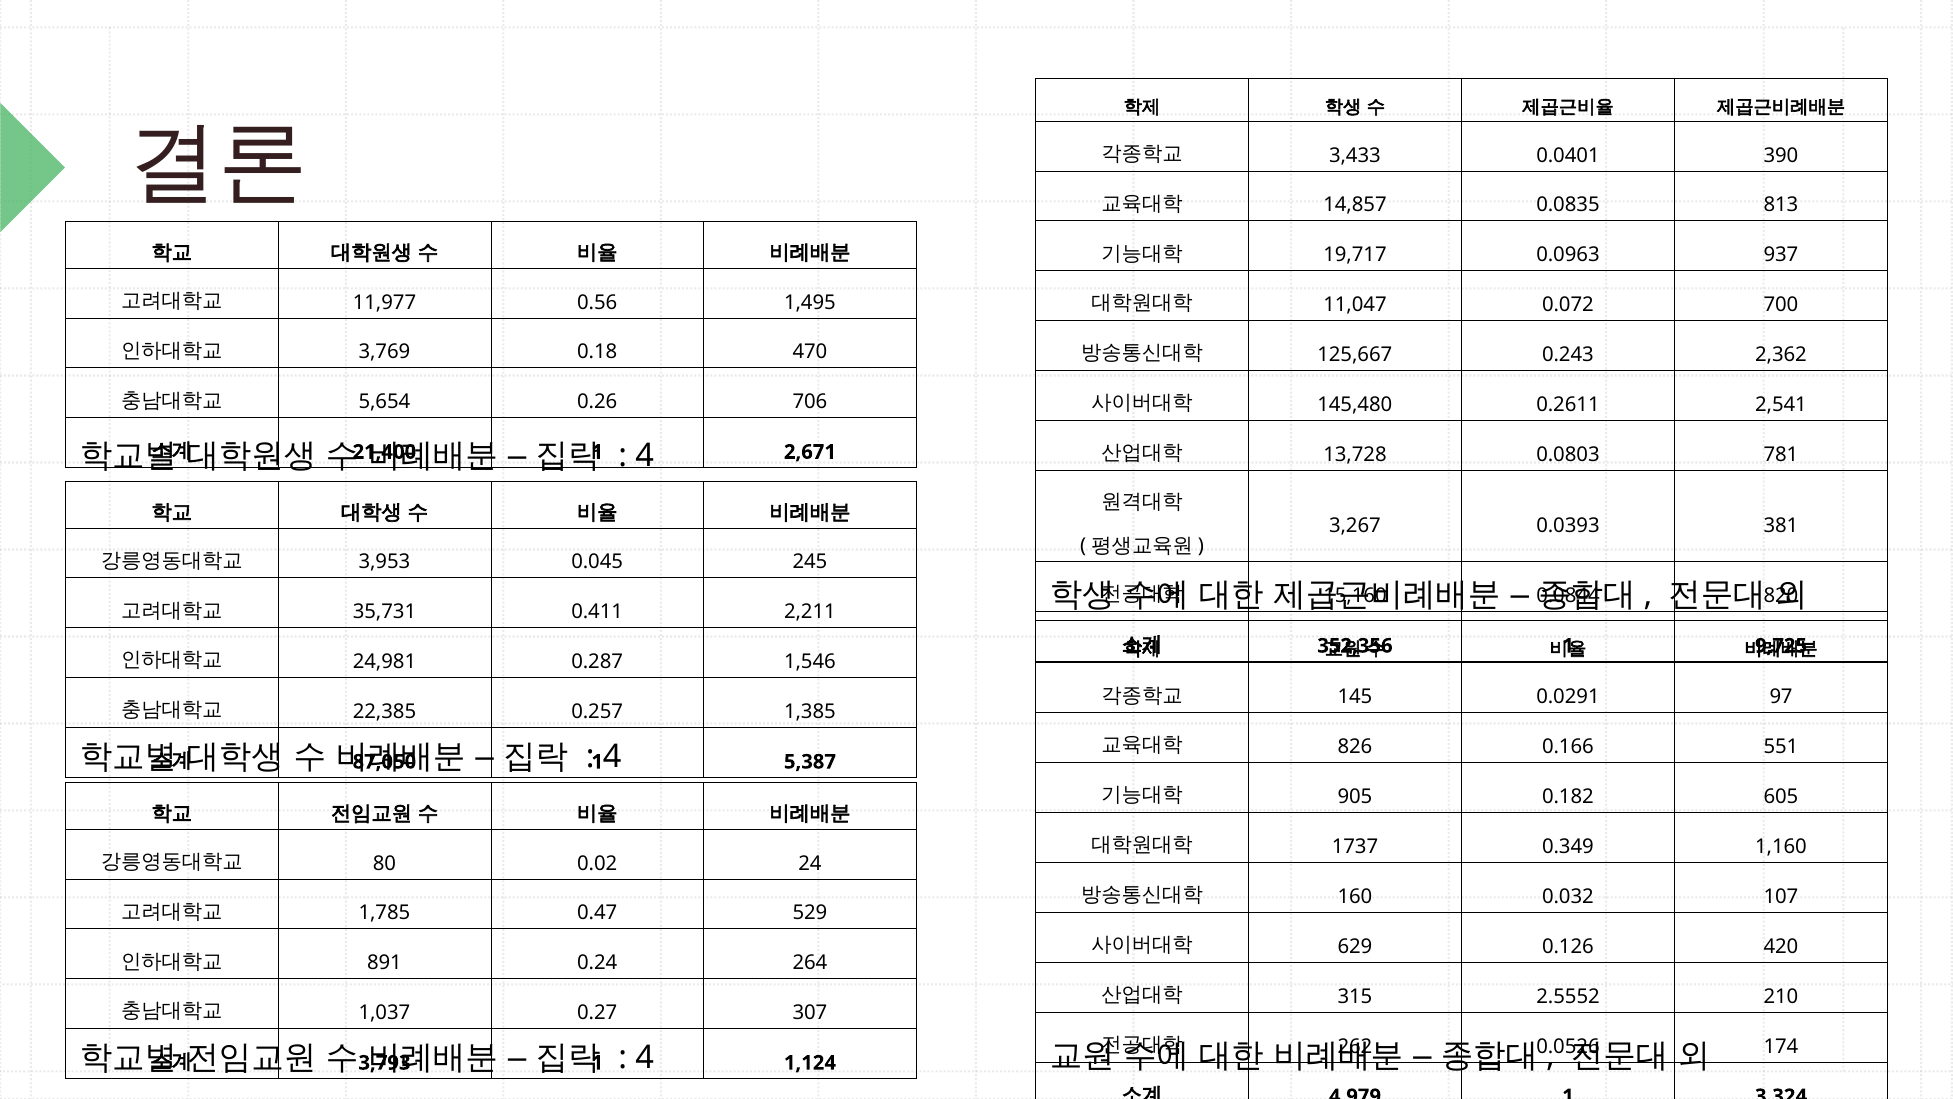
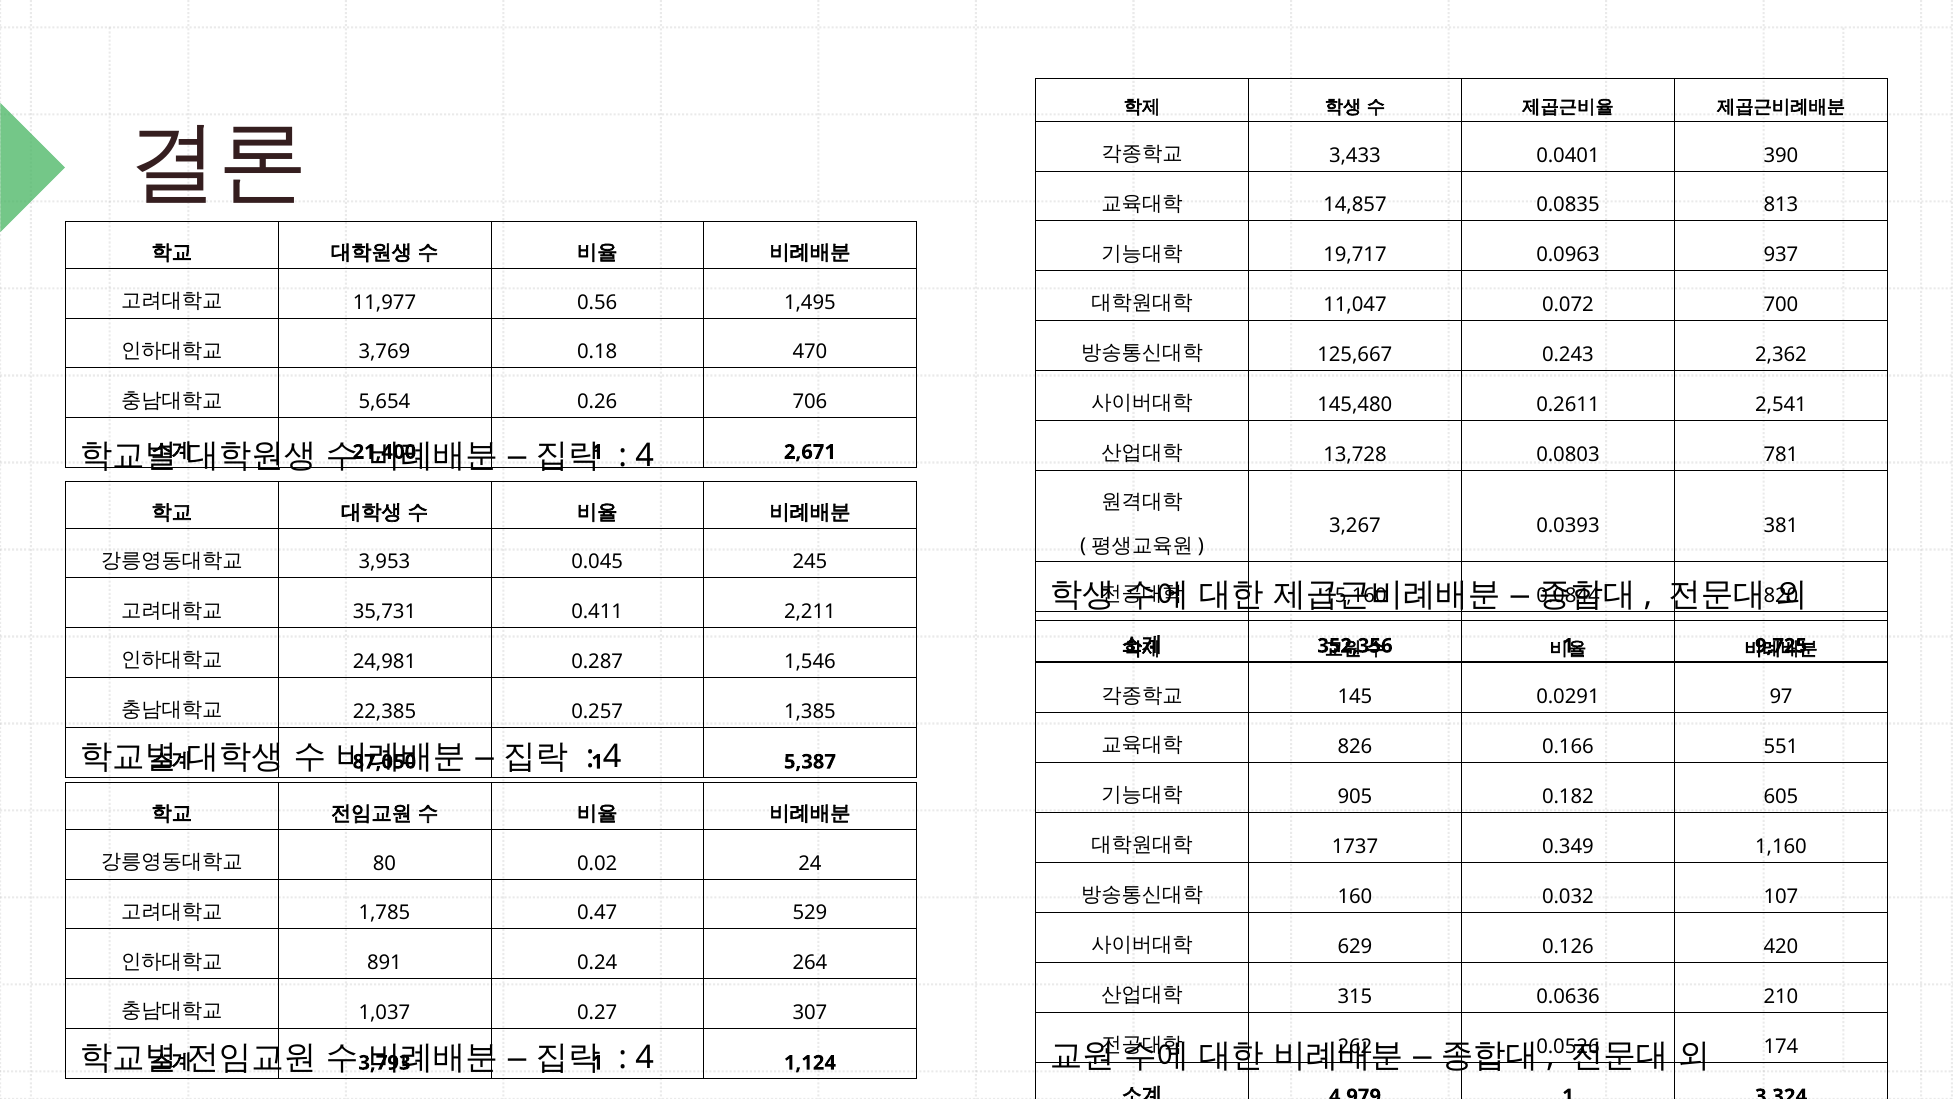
2.5552: 2.5552 -> 0.0636
